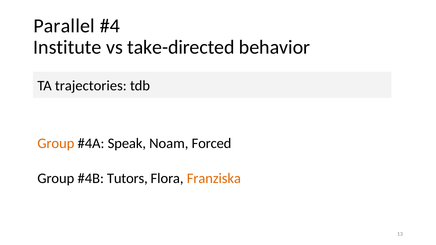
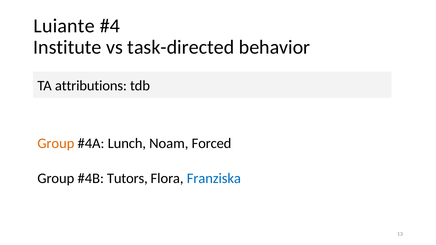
Parallel: Parallel -> Luiante
take-directed: take-directed -> task-directed
trajectories: trajectories -> attributions
Speak: Speak -> Lunch
Franziska colour: orange -> blue
